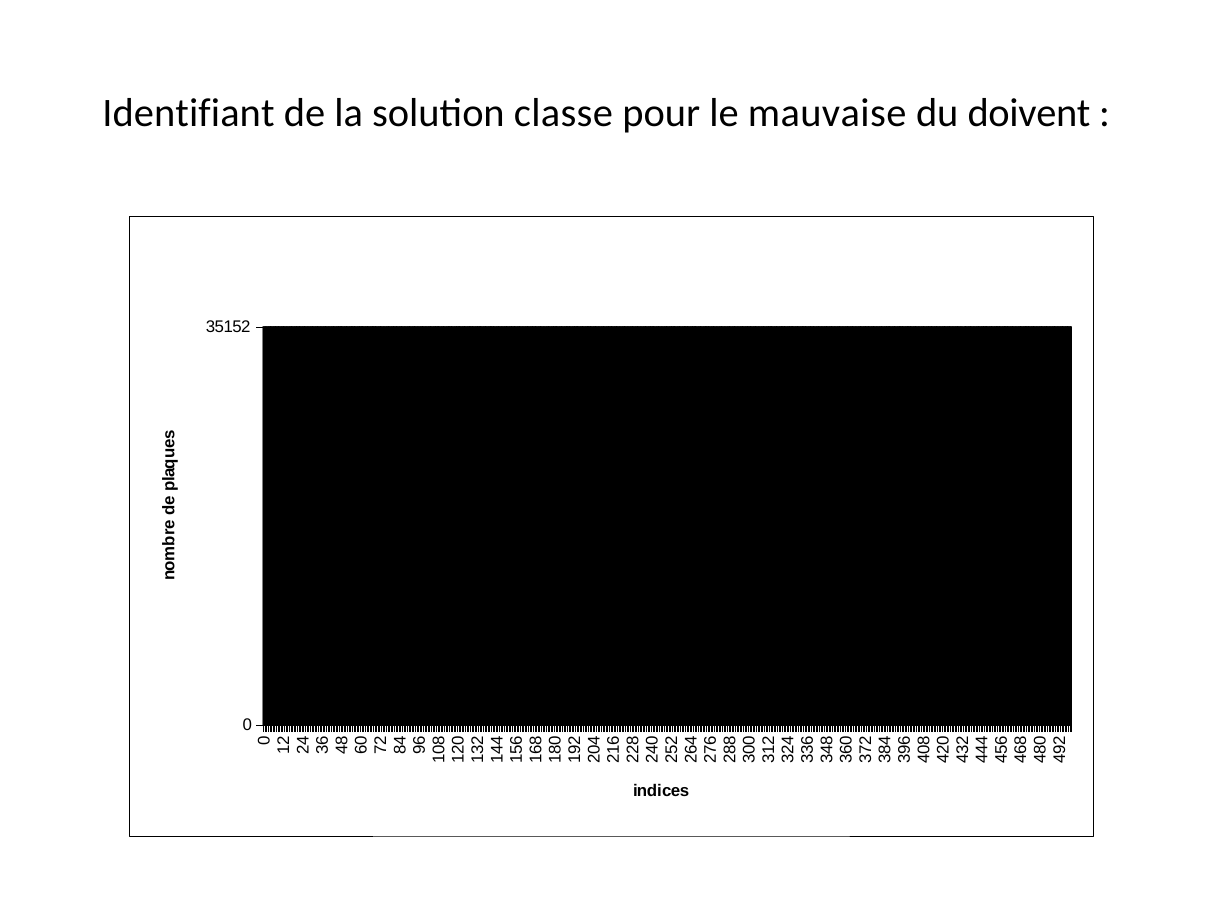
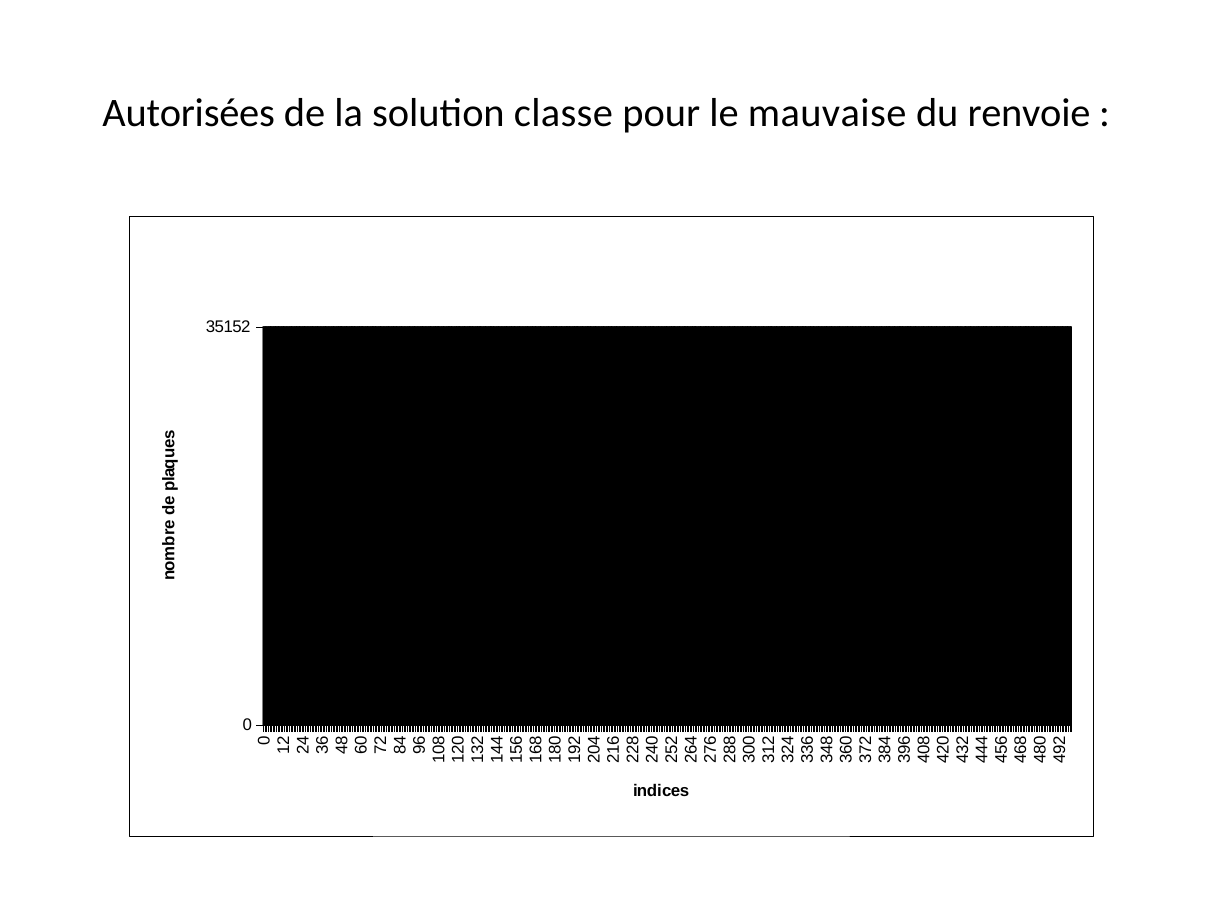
Identifiant: Identifiant -> Autorisées
doivent: doivent -> renvoie
